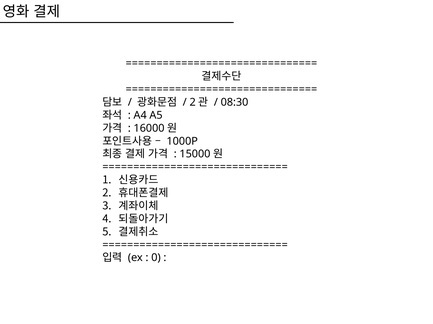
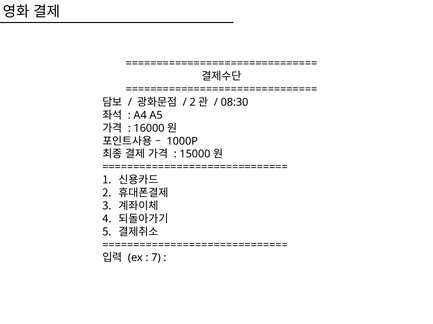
0: 0 -> 7
